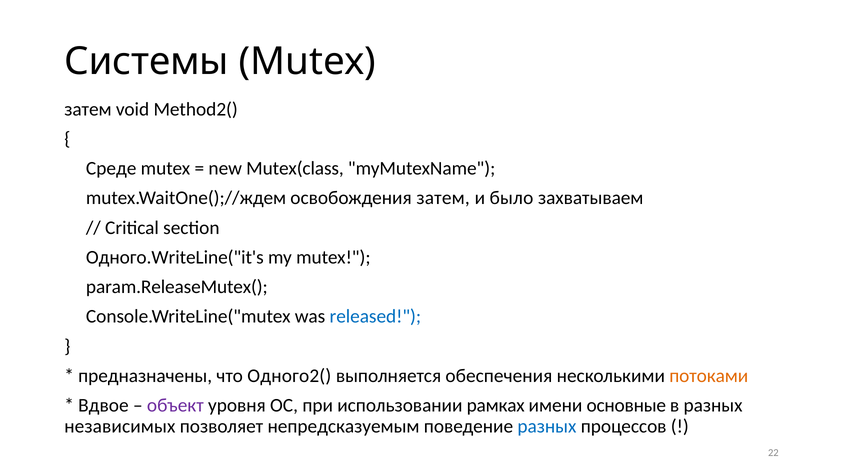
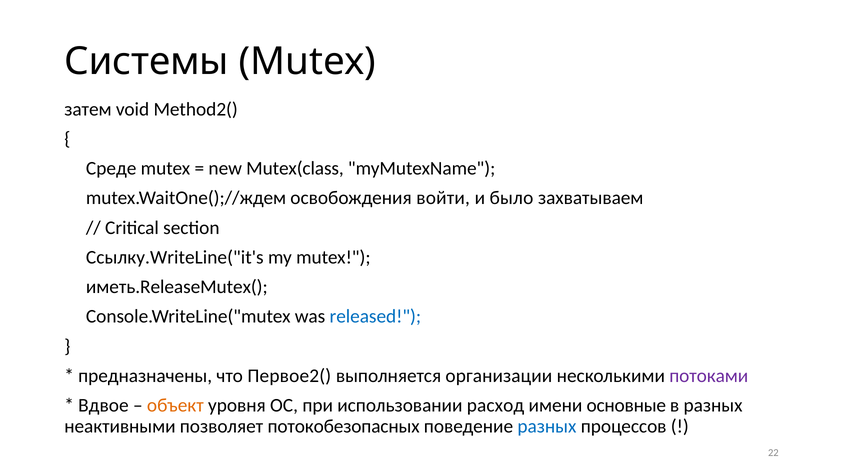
освобождения затем: затем -> войти
Одного.WriteLine("it's: Одного.WriteLine("it's -> Ссылку.WriteLine("it's
param.ReleaseMutex(: param.ReleaseMutex( -> иметь.ReleaseMutex(
Одного2(: Одного2( -> Первое2(
обеспечения: обеспечения -> организации
потоками colour: orange -> purple
объект colour: purple -> orange
рамках: рамках -> расход
независимых: независимых -> неактивными
непредсказуемым: непредсказуемым -> потокобезопасных
